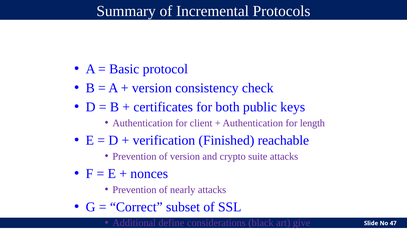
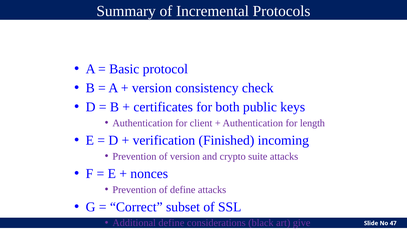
reachable: reachable -> incoming
of nearly: nearly -> define
